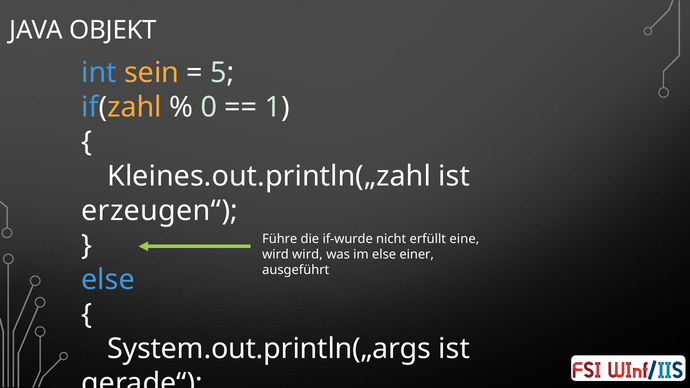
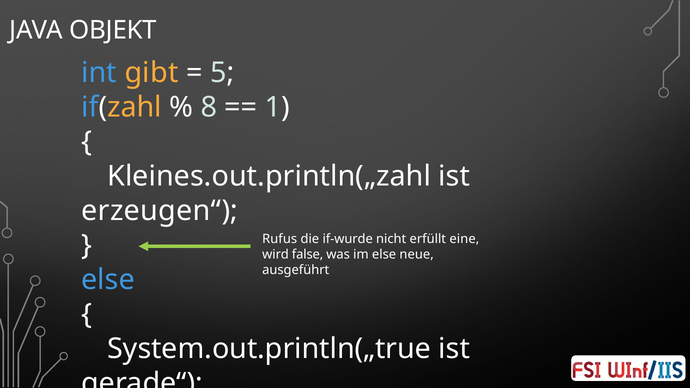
sein: sein -> gibt
0: 0 -> 8
Führe: Führe -> Rufus
wird wird: wird -> false
einer: einer -> neue
System.out.println(„args: System.out.println(„args -> System.out.println(„true
